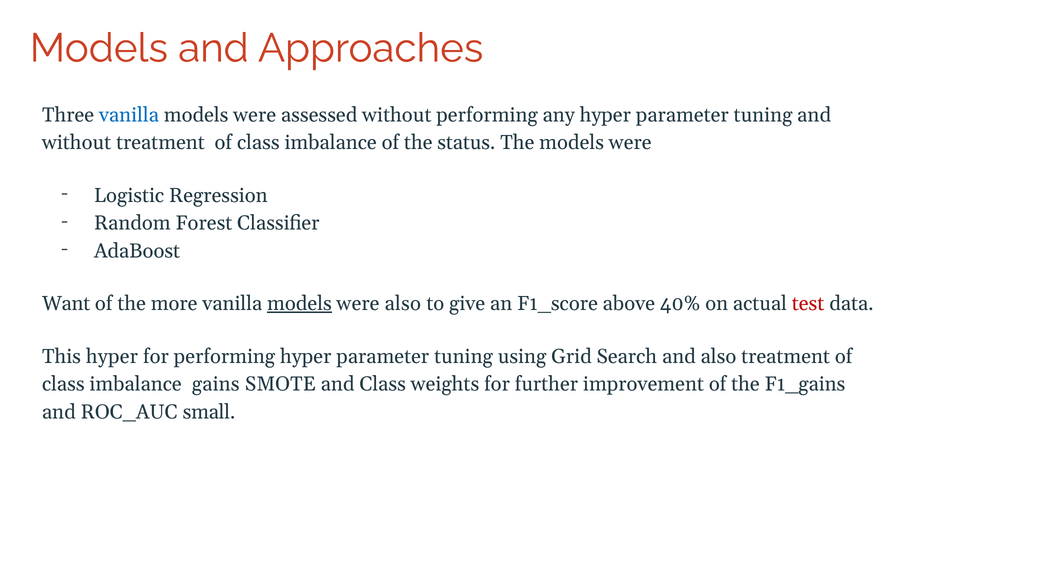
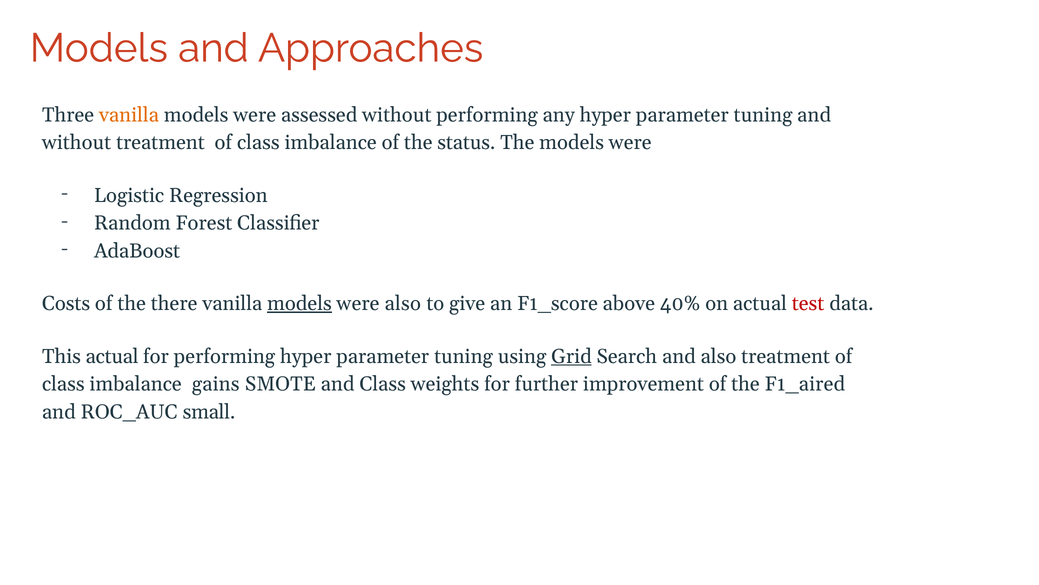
vanilla at (129, 115) colour: blue -> orange
Want: Want -> Costs
more: more -> there
This hyper: hyper -> actual
Grid underline: none -> present
F1_gains: F1_gains -> F1_aired
